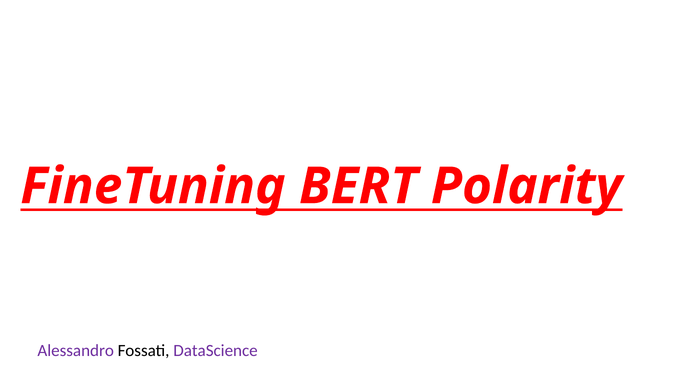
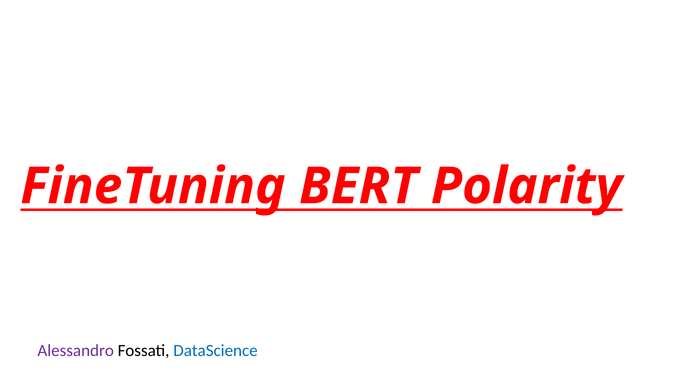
DataScience colour: purple -> blue
